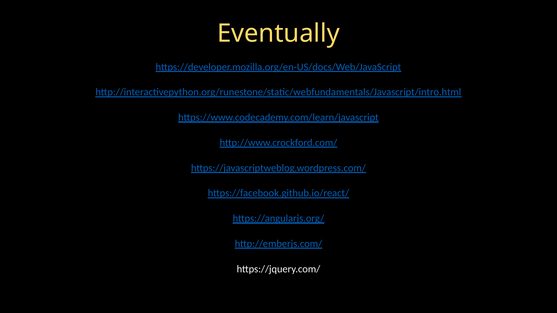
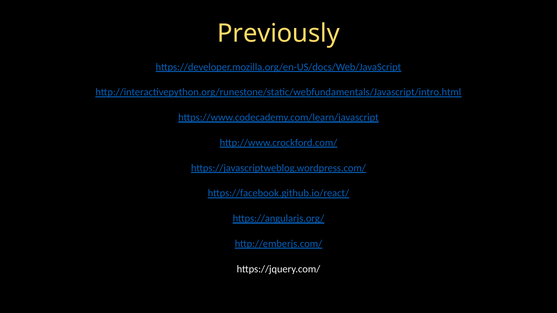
Eventually: Eventually -> Previously
